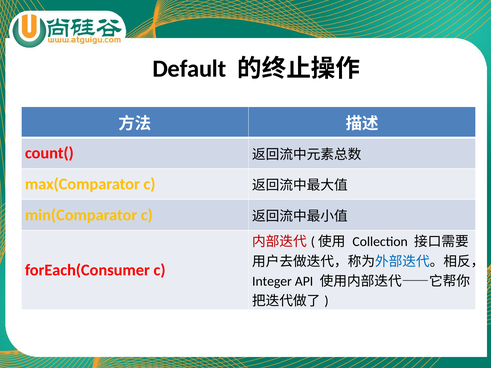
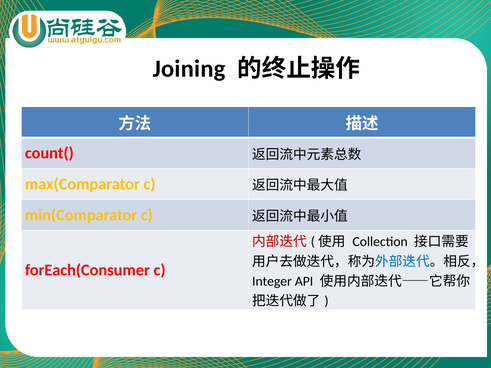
Default: Default -> Joining
